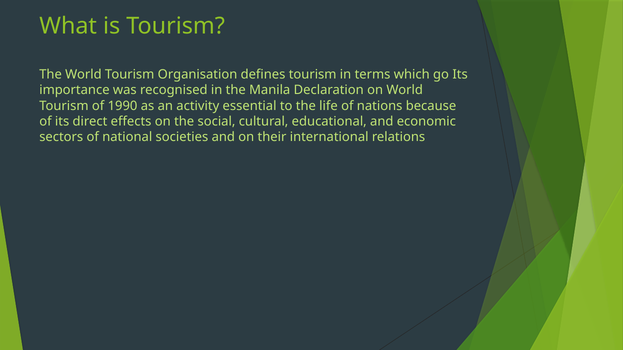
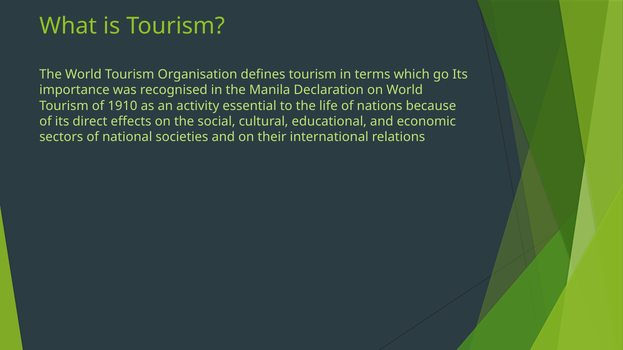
1990: 1990 -> 1910
